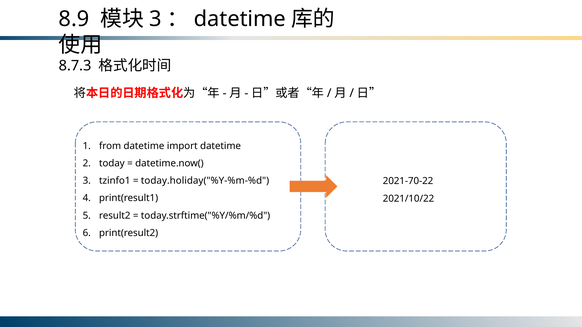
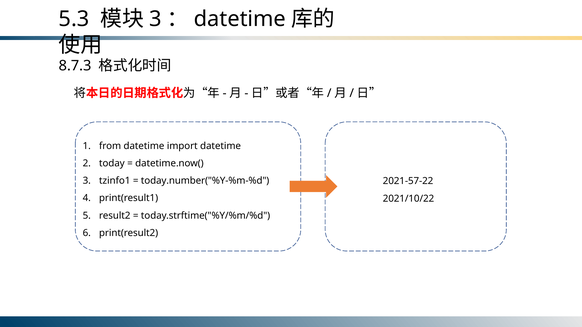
8.9: 8.9 -> 5.3
today.holiday("%Y-%m-%d: today.holiday("%Y-%m-%d -> today.number("%Y-%m-%d
2021-70-22: 2021-70-22 -> 2021-57-22
